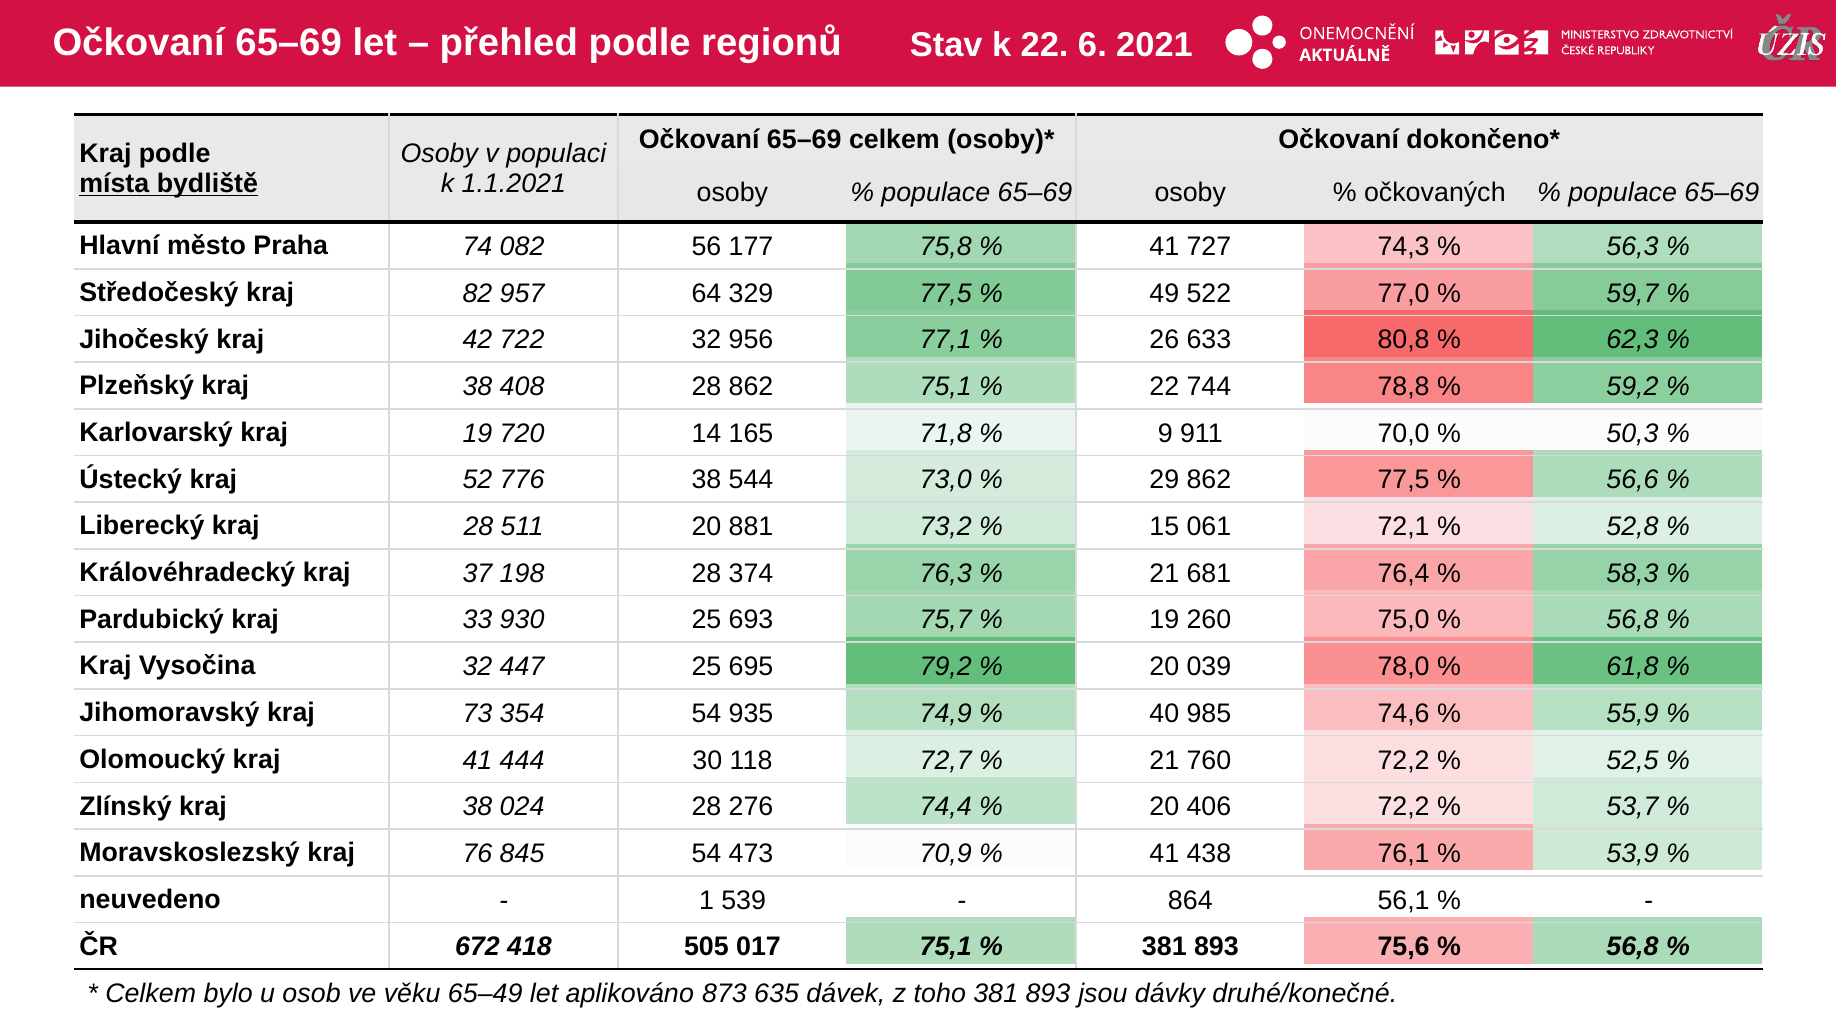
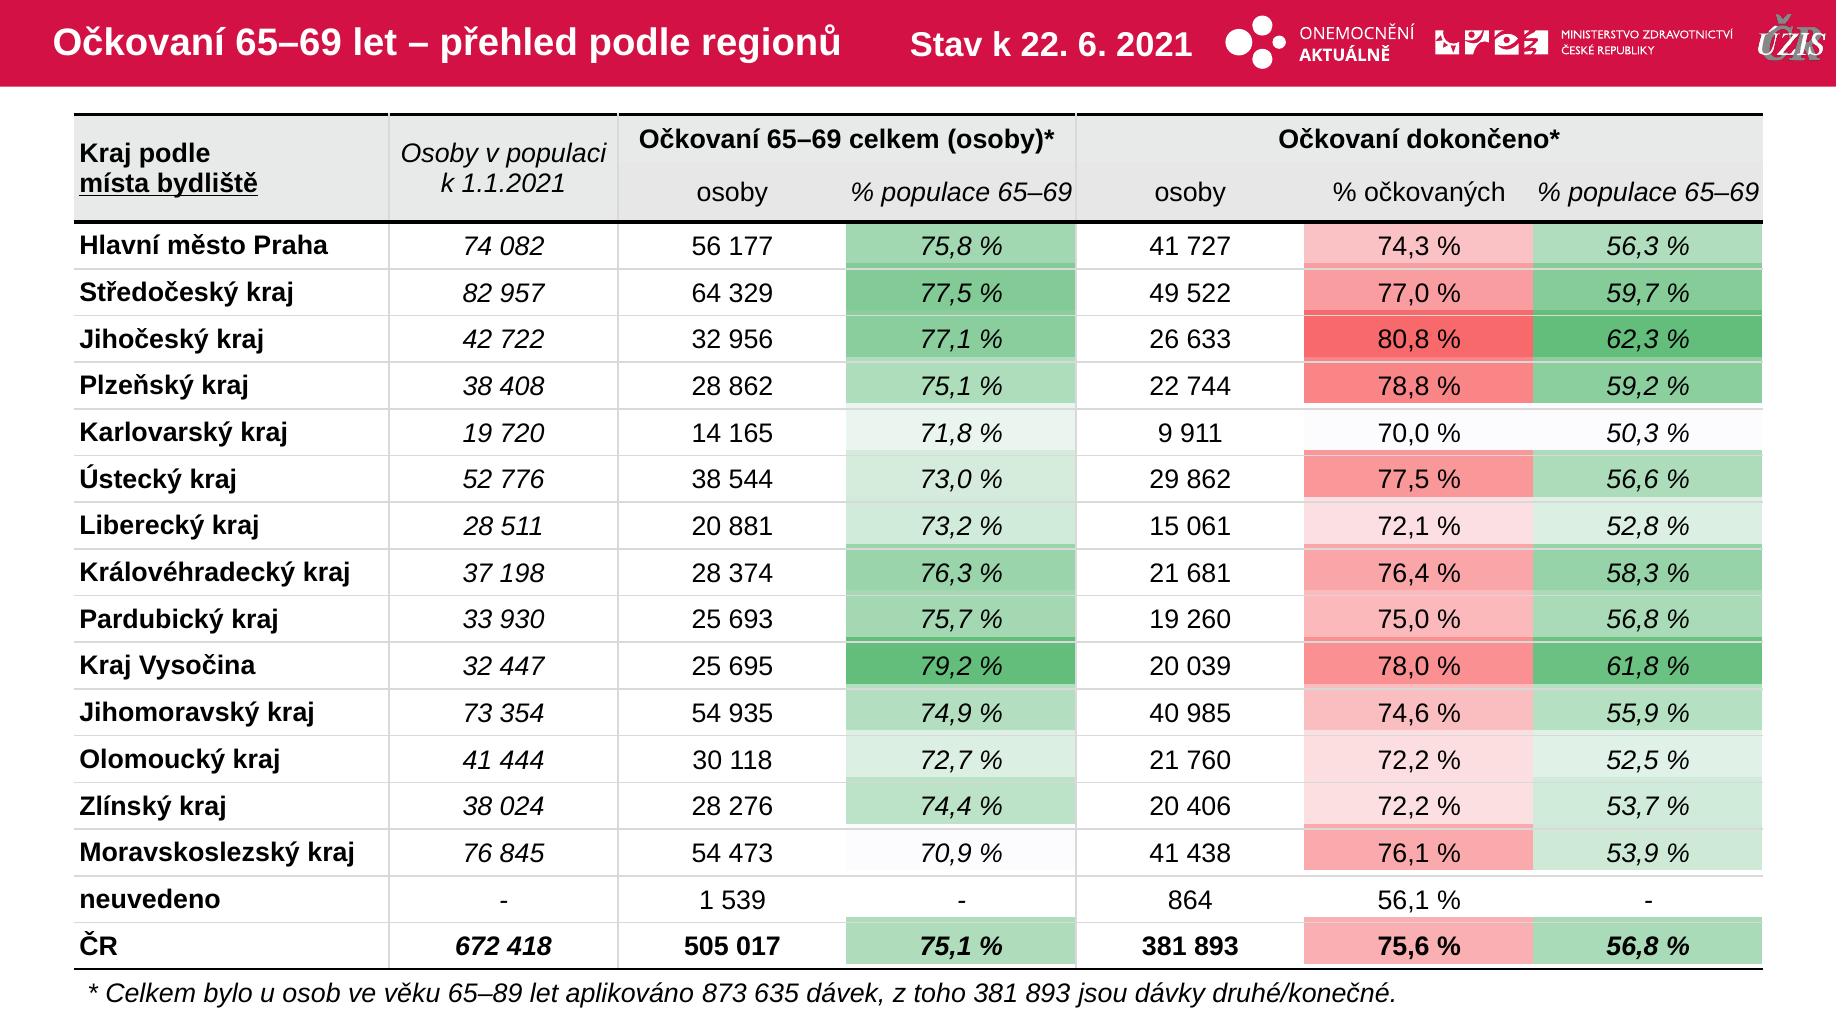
65–49: 65–49 -> 65–89
